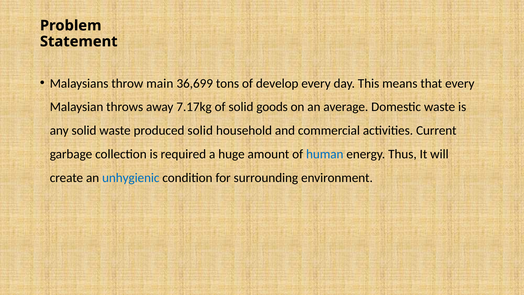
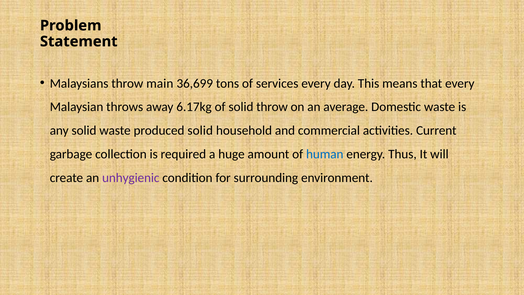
develop: develop -> services
7.17kg: 7.17kg -> 6.17kg
solid goods: goods -> throw
unhygienic colour: blue -> purple
